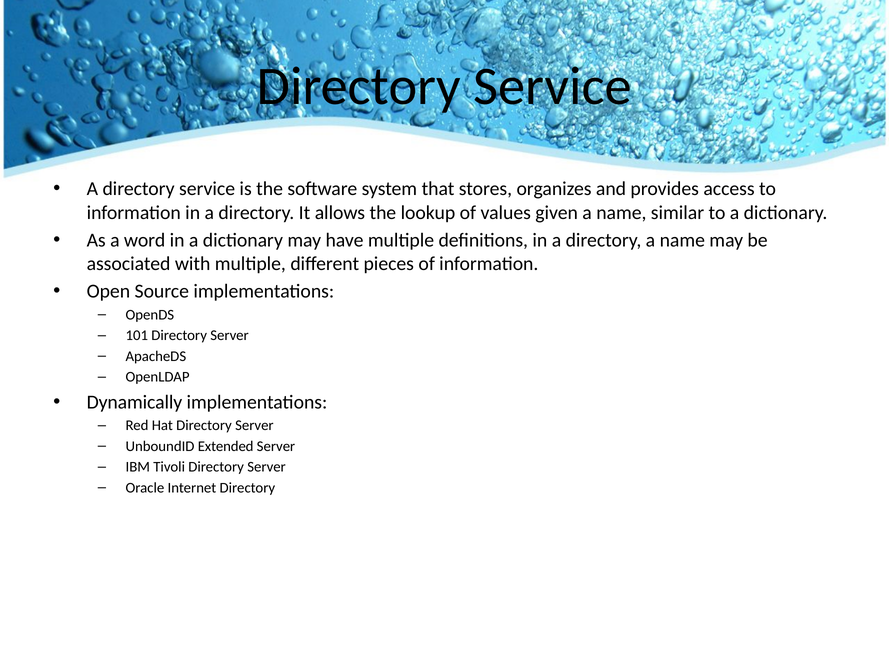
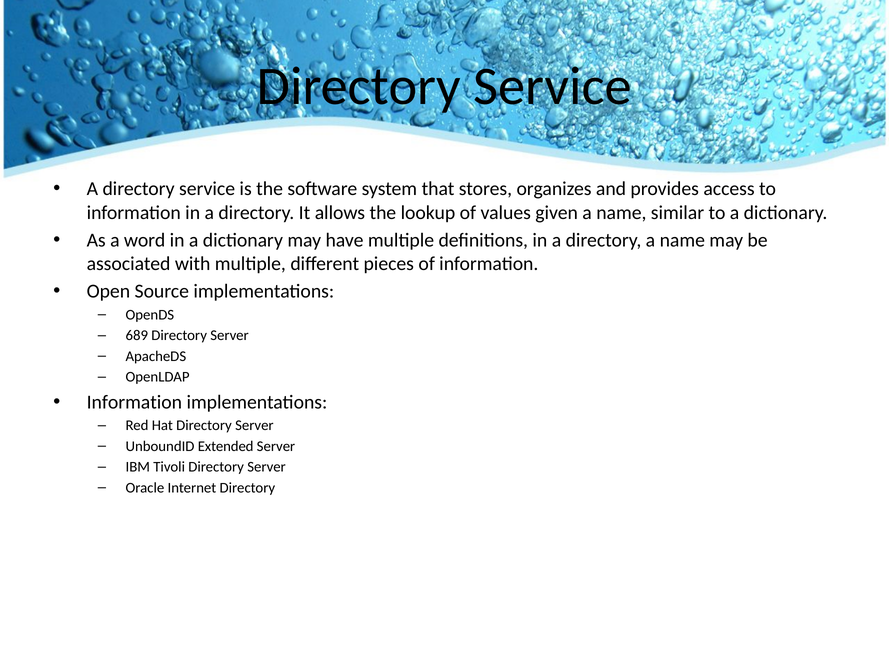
101: 101 -> 689
Dynamically at (134, 402): Dynamically -> Information
